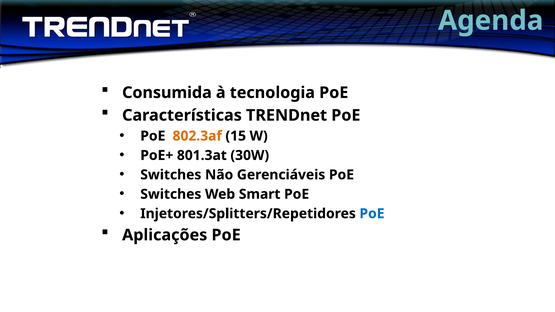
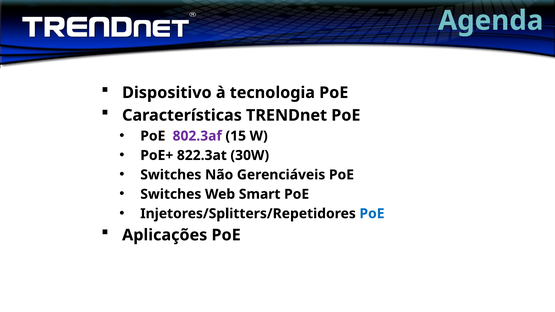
Consumida: Consumida -> Dispositivo
802.3af colour: orange -> purple
801.3at: 801.3at -> 822.3at
